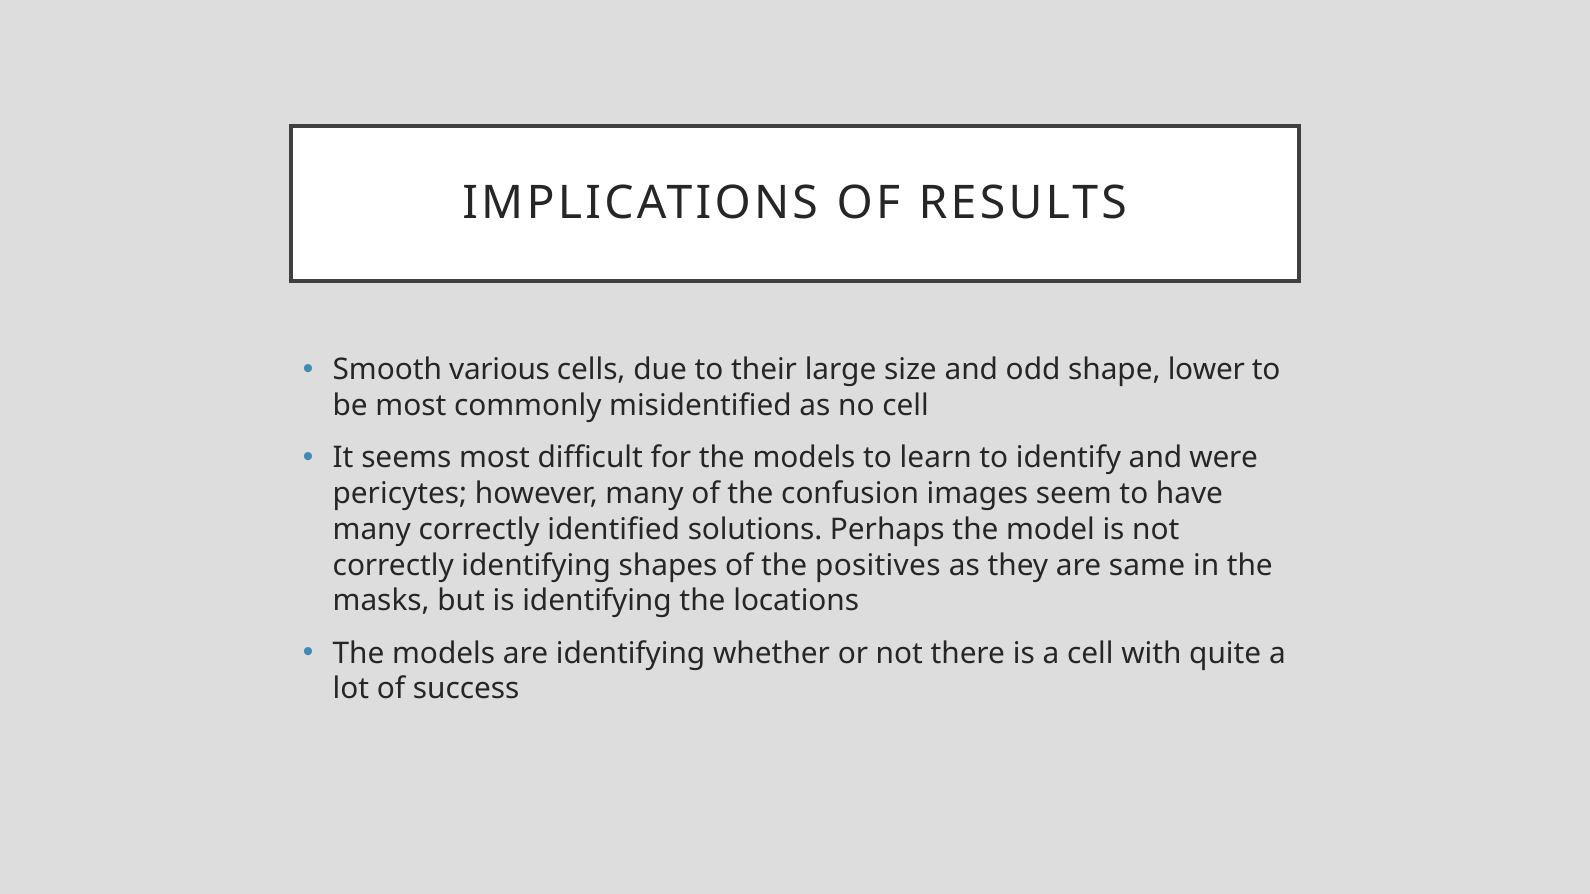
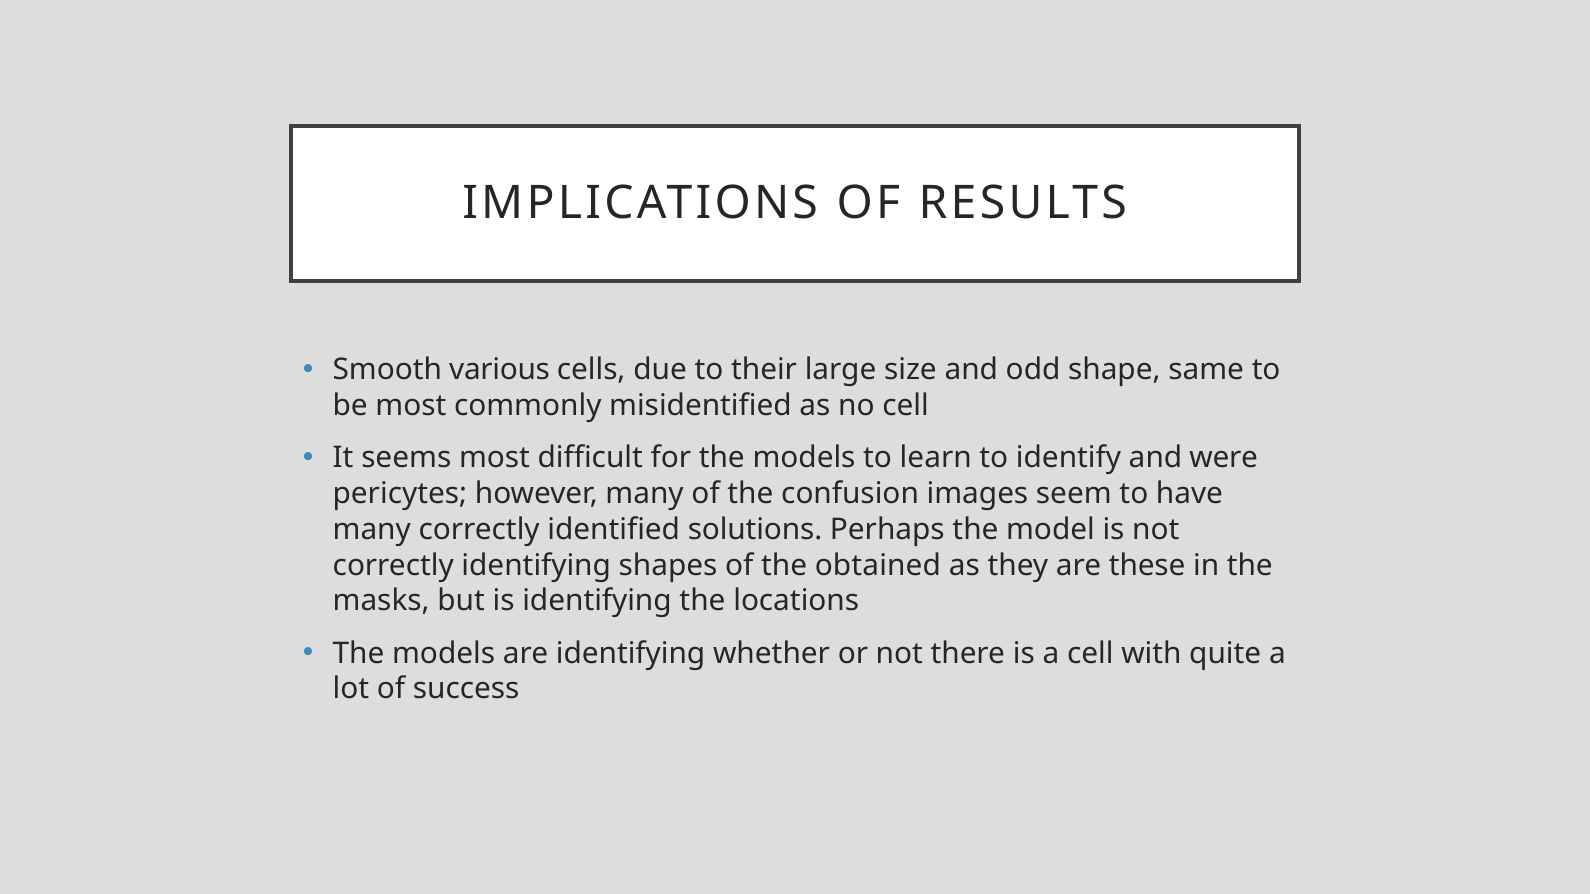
lower: lower -> same
positives: positives -> obtained
same: same -> these
